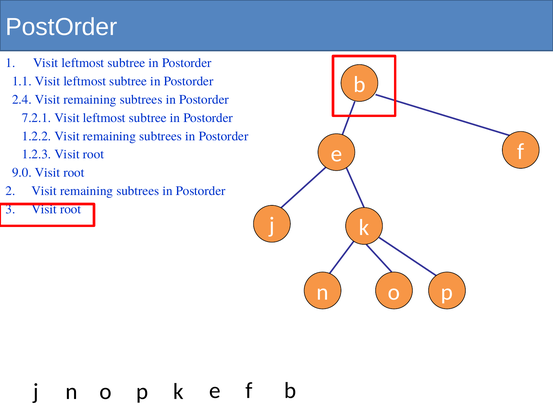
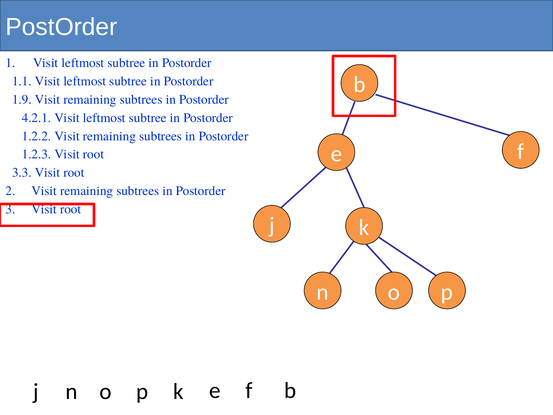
2.4: 2.4 -> 1.9
7.2.1: 7.2.1 -> 4.2.1
9.0: 9.0 -> 3.3
